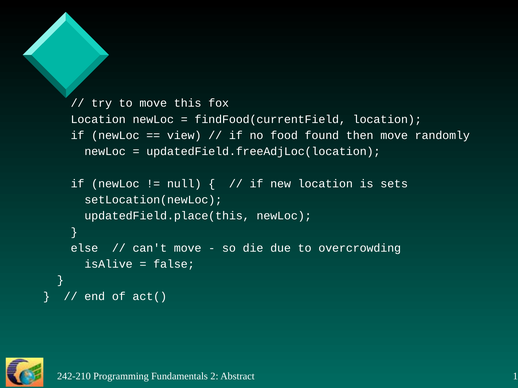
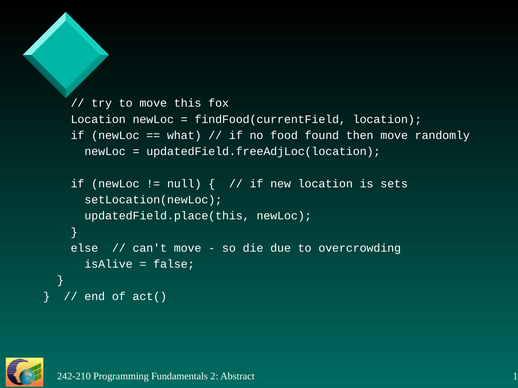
view: view -> what
